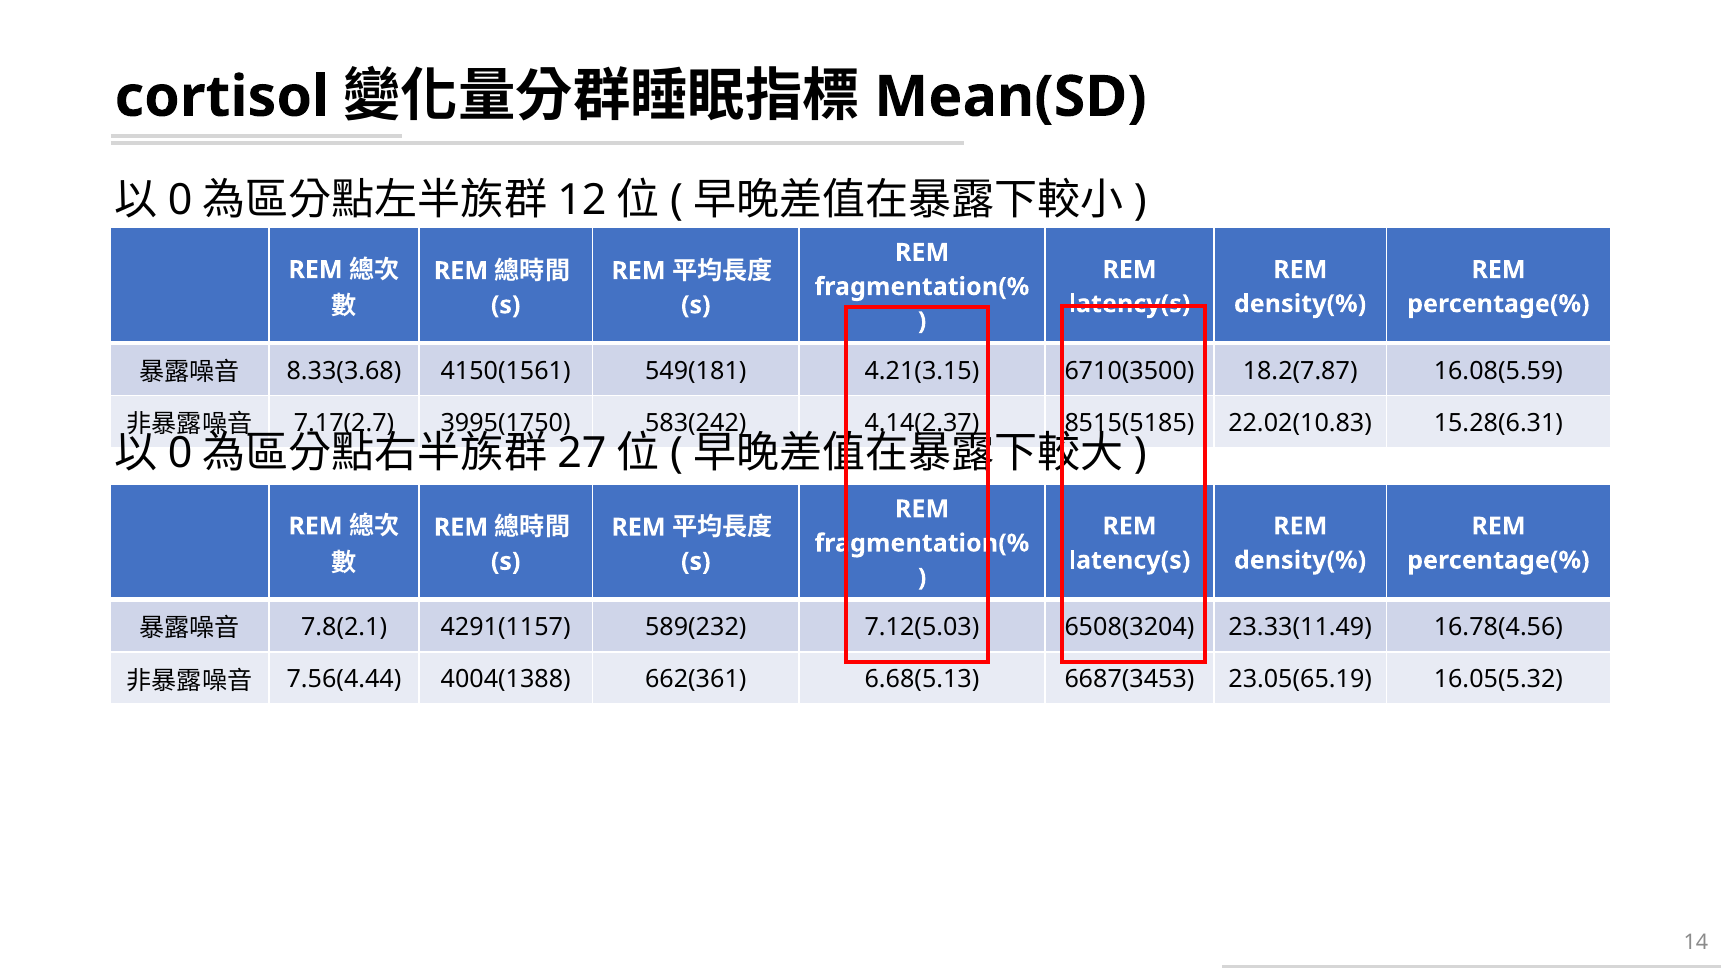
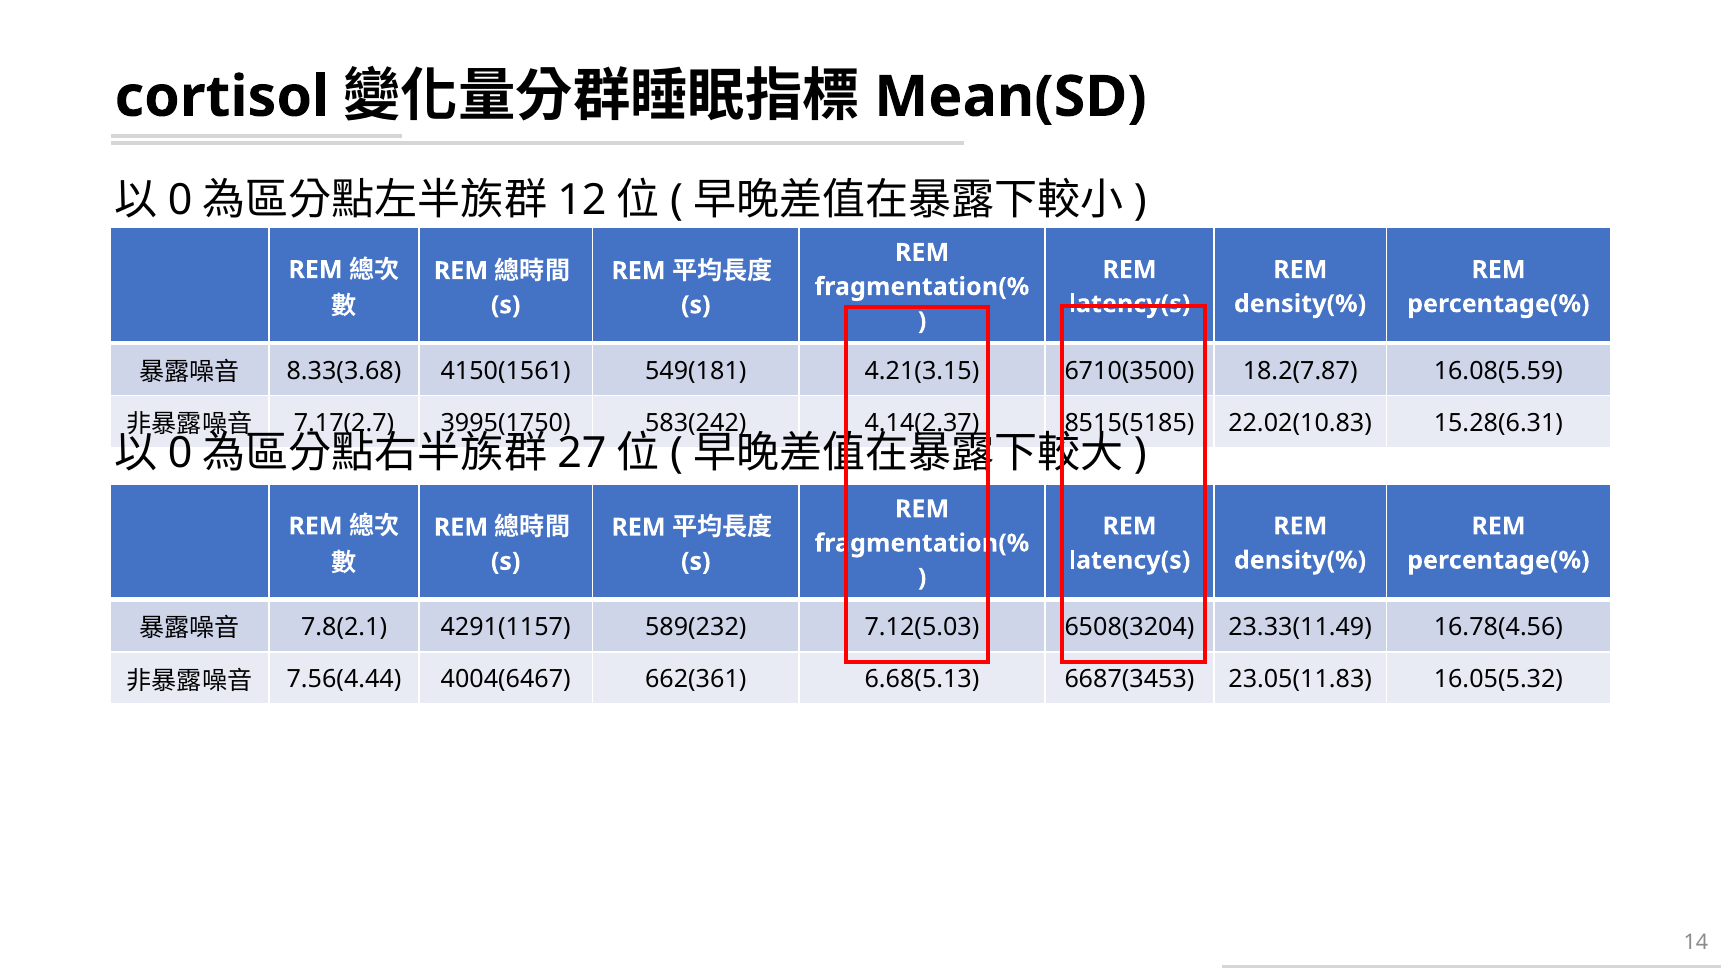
4004(1388: 4004(1388 -> 4004(6467
23.05(65.19: 23.05(65.19 -> 23.05(11.83
